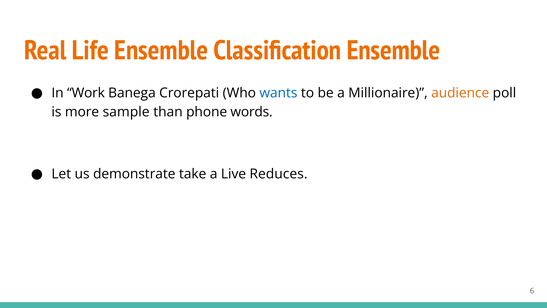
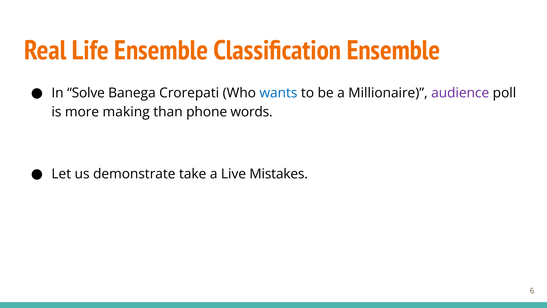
Work: Work -> Solve
audience colour: orange -> purple
sample: sample -> making
Reduces: Reduces -> Mistakes
